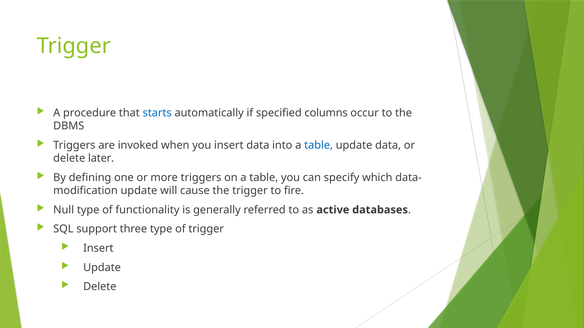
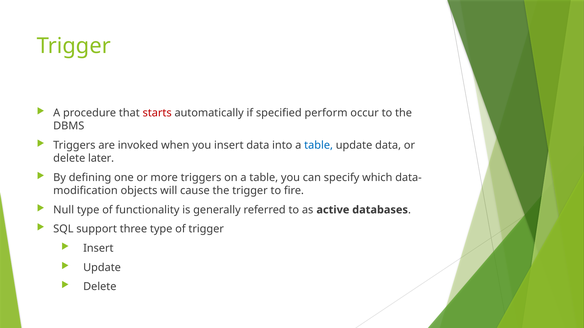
starts colour: blue -> red
columns: columns -> perform
update at (139, 191): update -> objects
